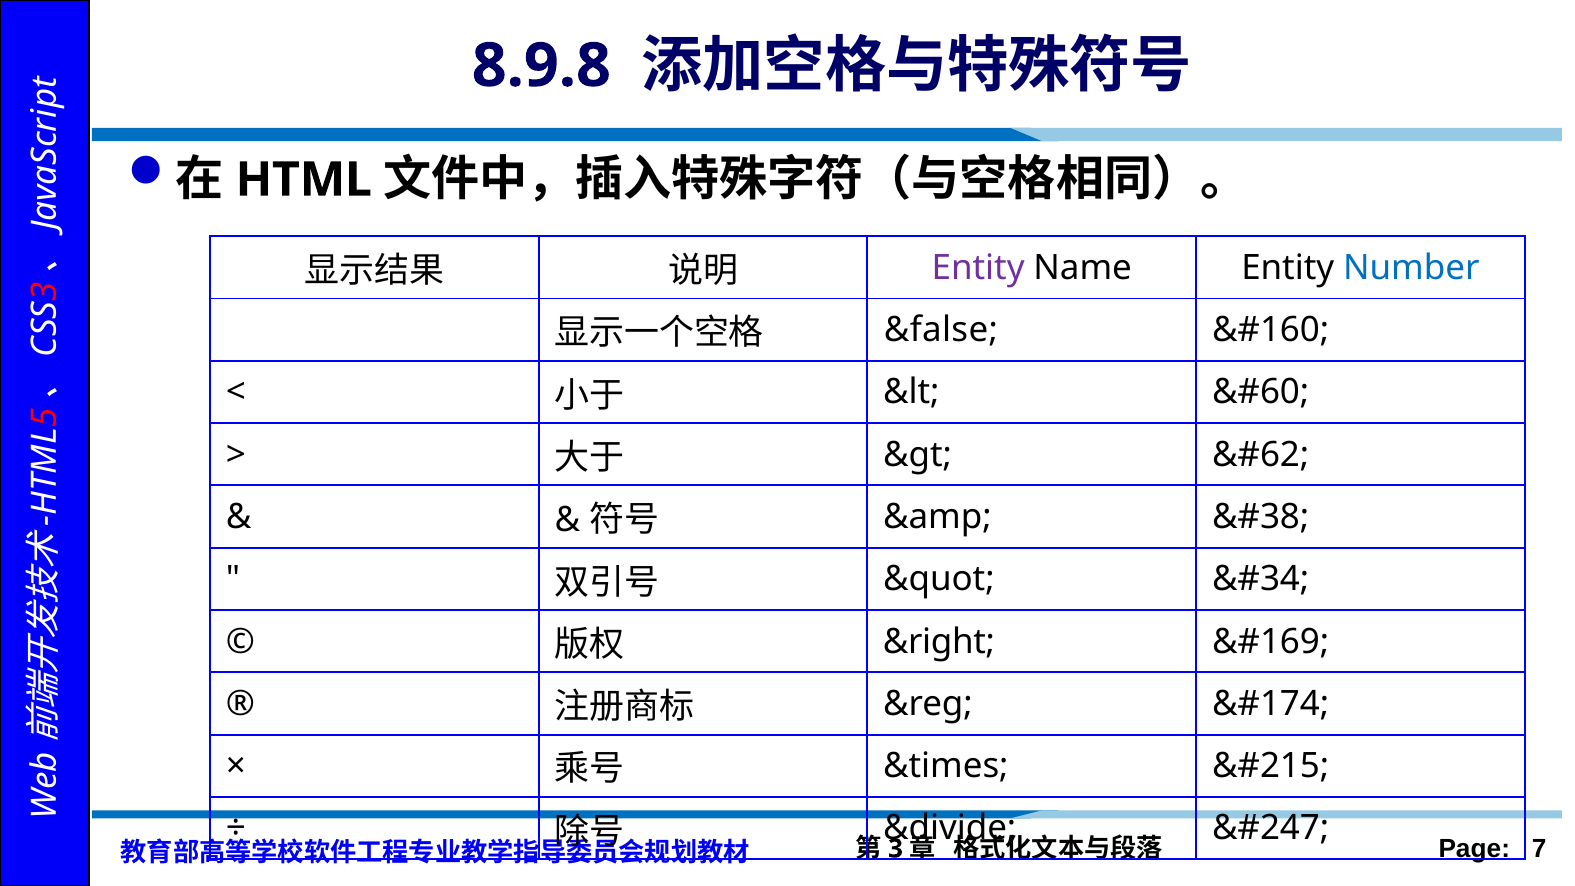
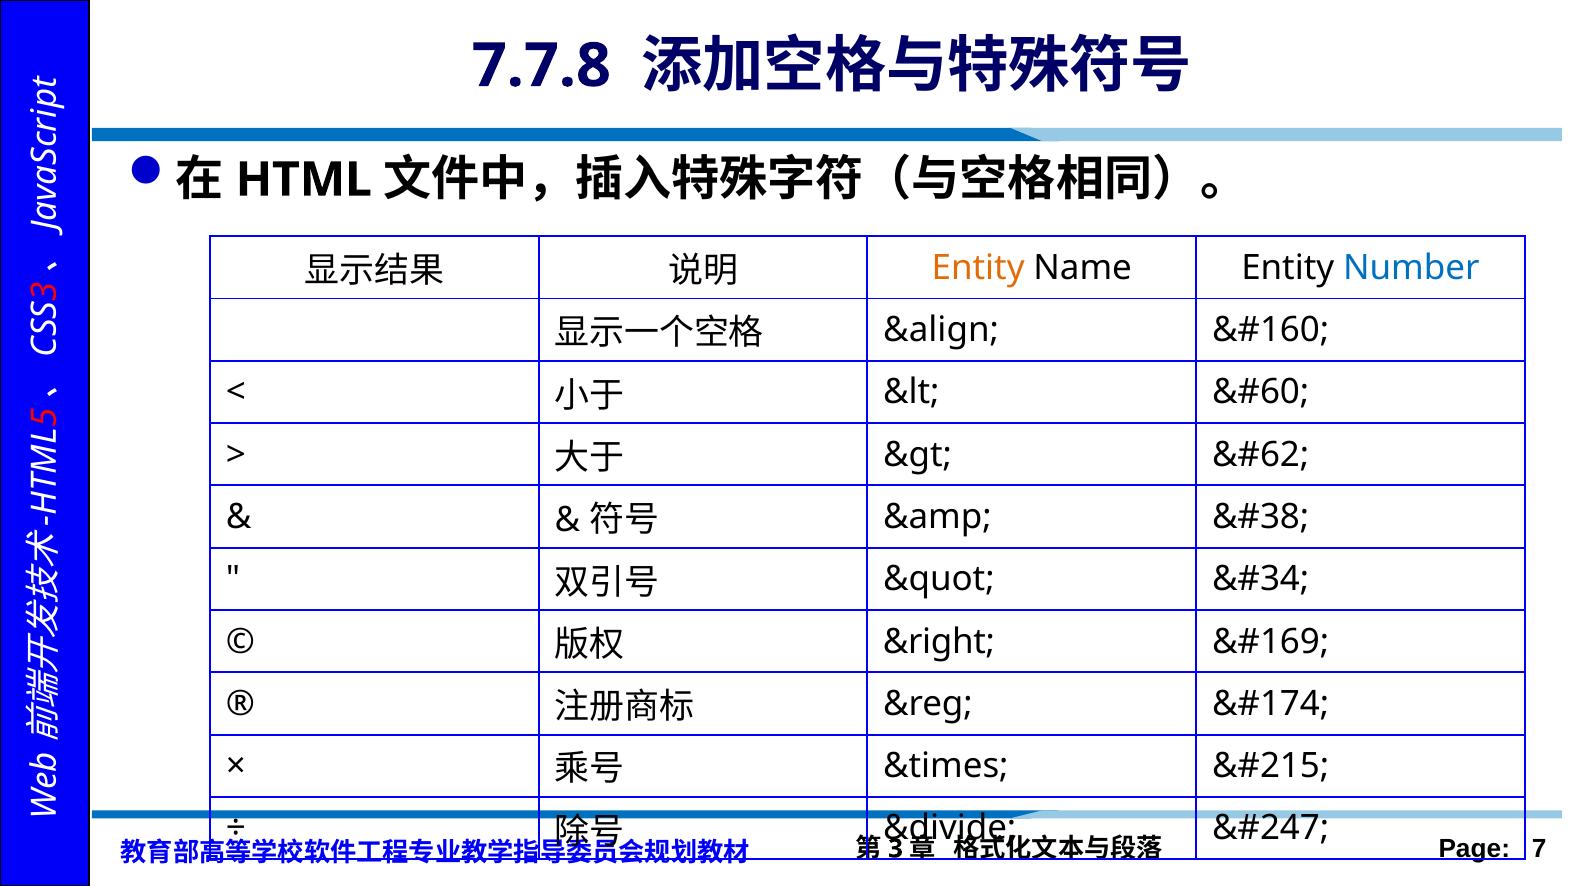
8.9.8: 8.9.8 -> 7.7.8
Entity at (978, 268) colour: purple -> orange
&false: &false -> &align
